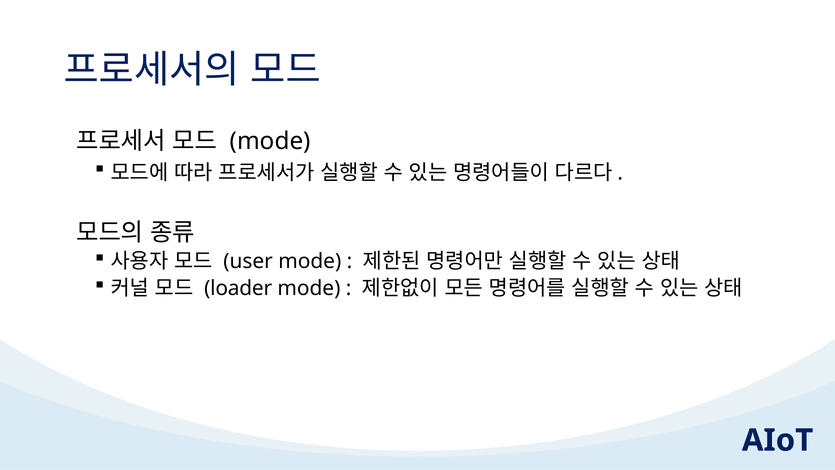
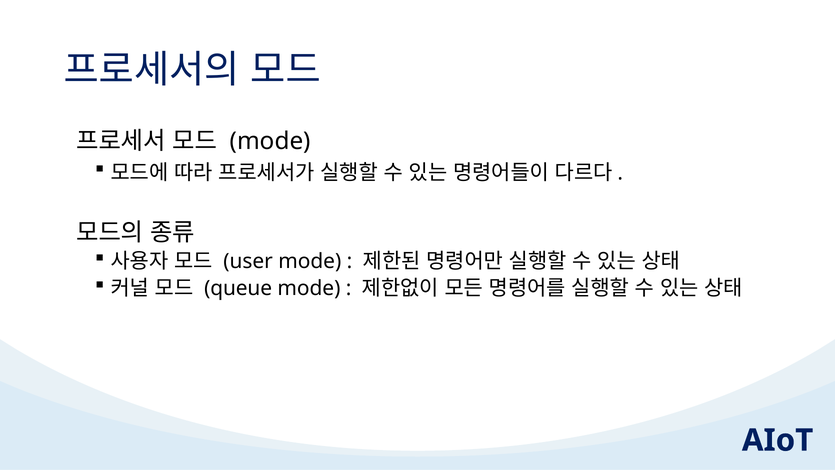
loader: loader -> queue
